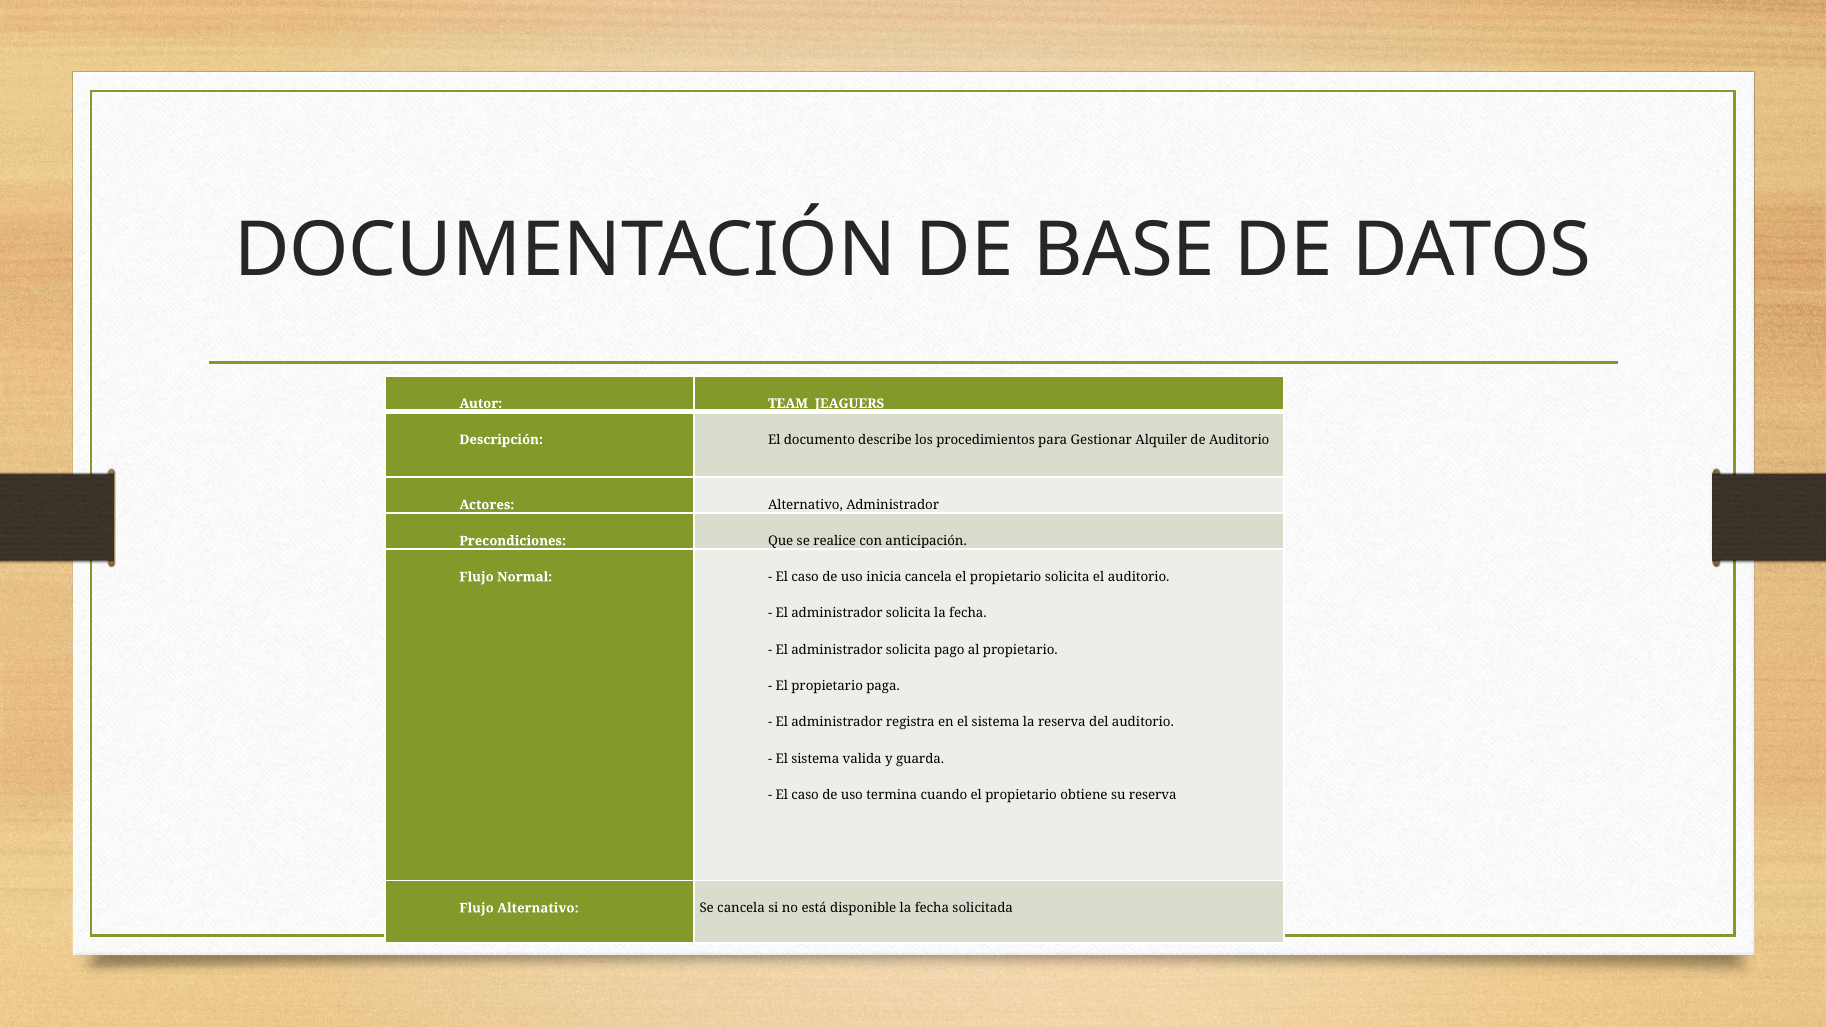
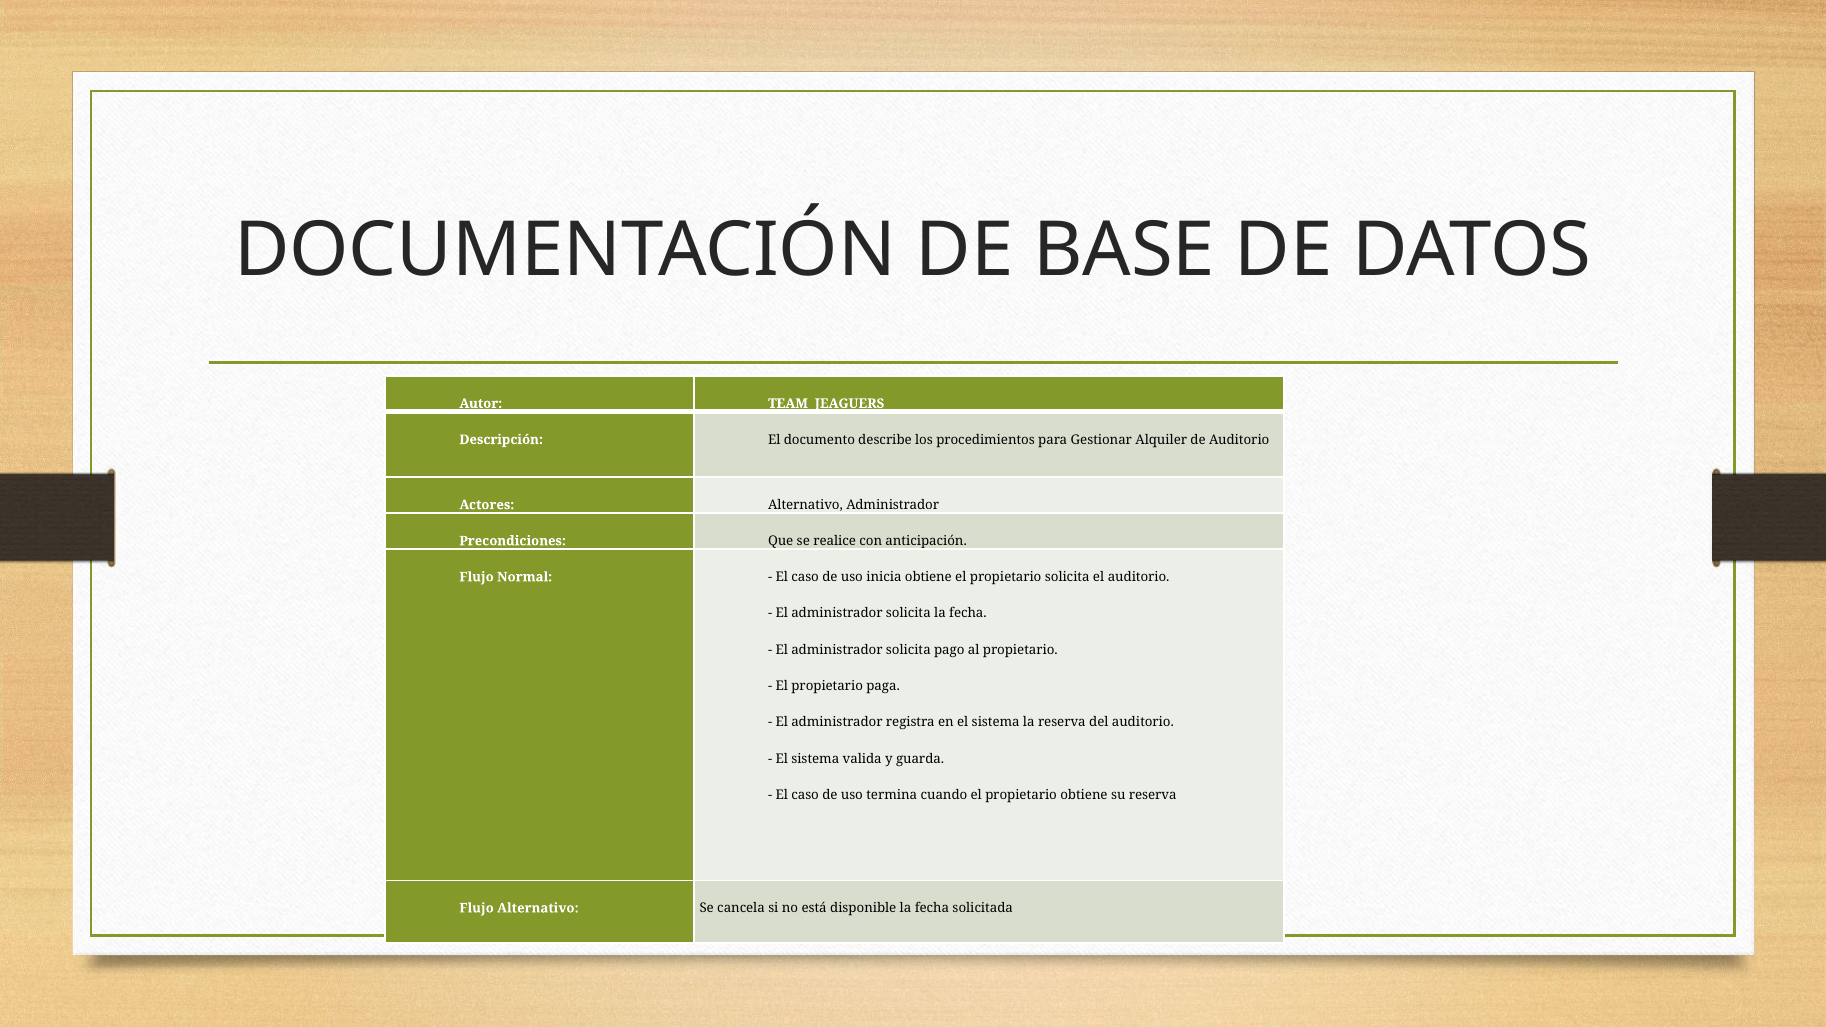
inicia cancela: cancela -> obtiene
